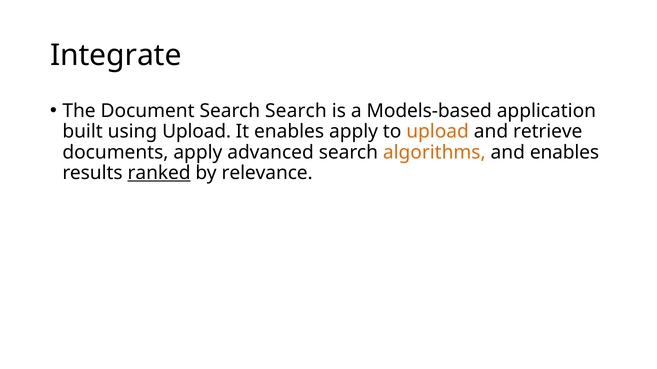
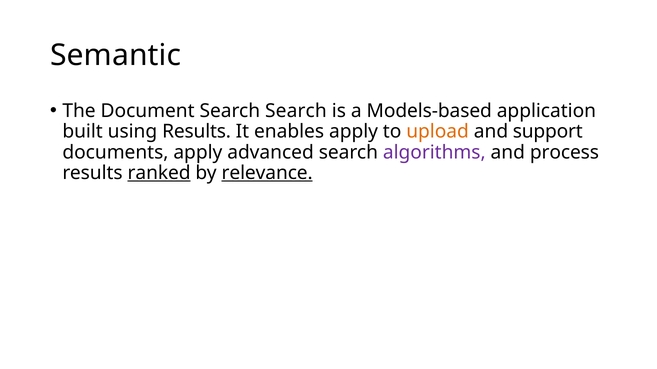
Integrate: Integrate -> Semantic
using Upload: Upload -> Results
retrieve: retrieve -> support
algorithms colour: orange -> purple
and enables: enables -> process
relevance underline: none -> present
